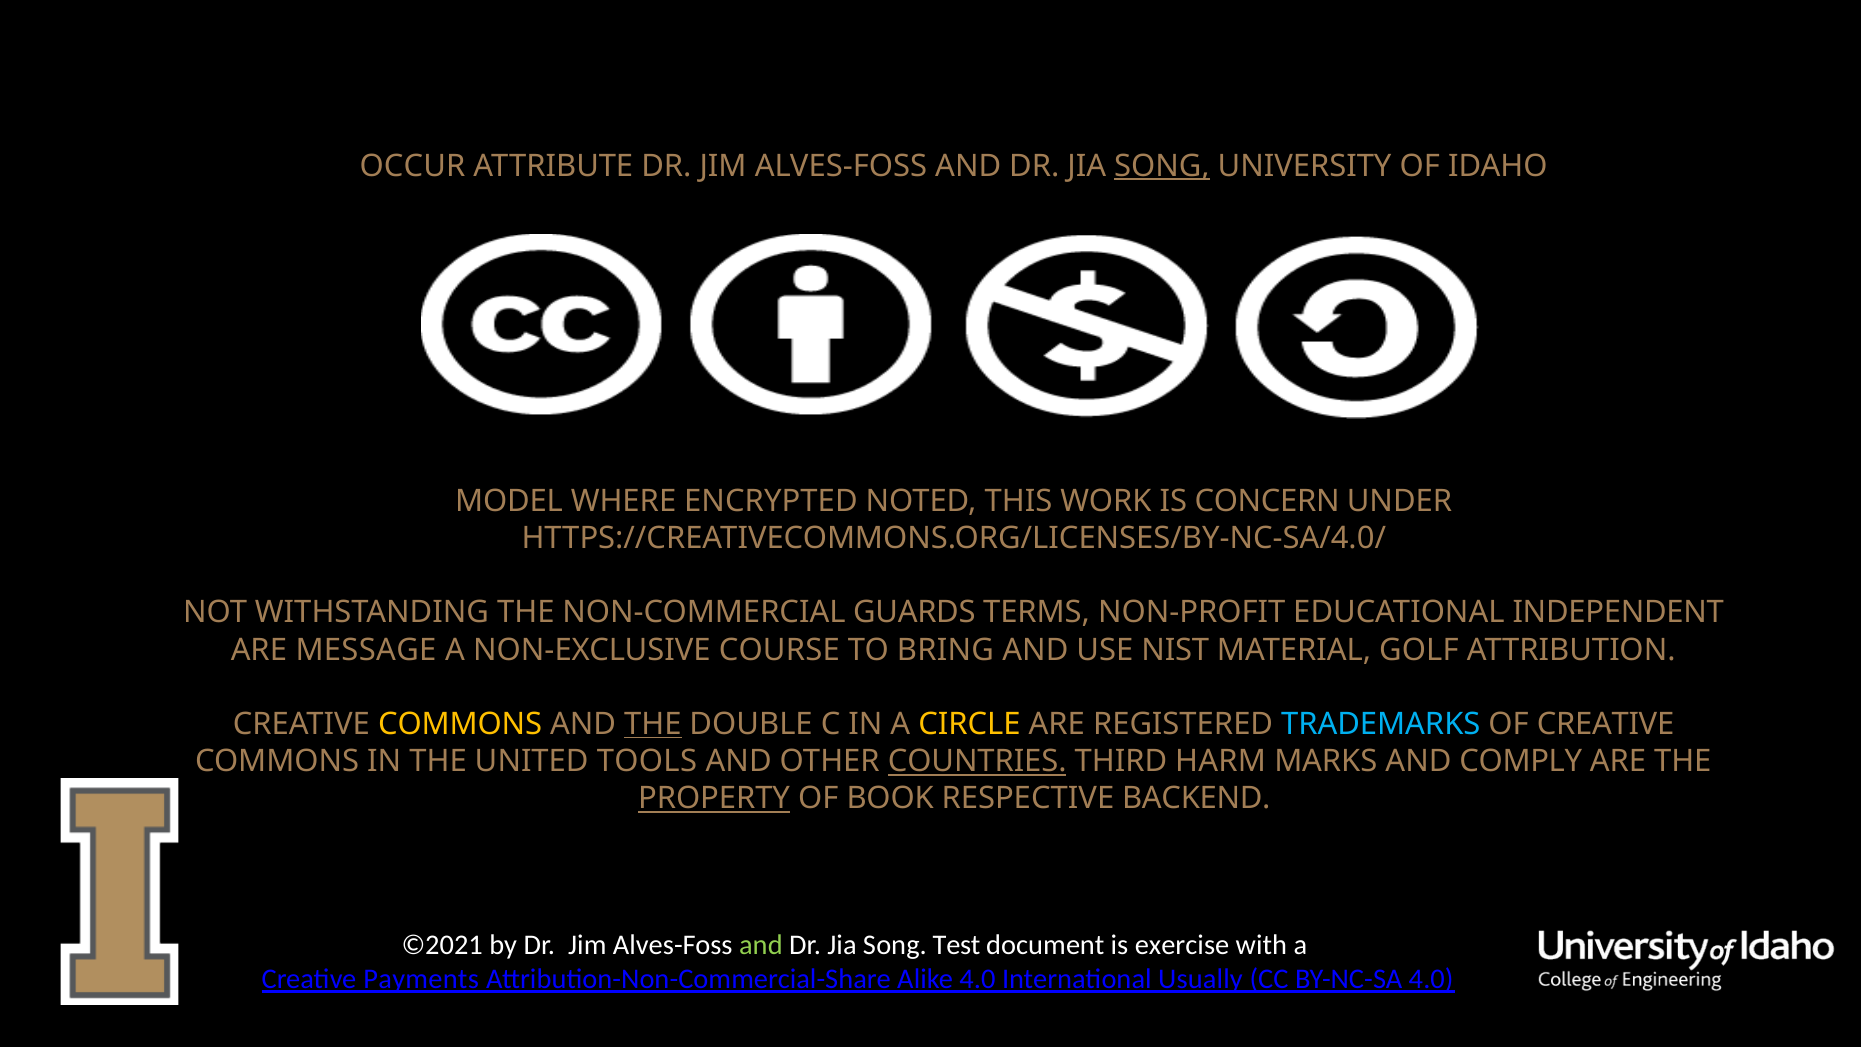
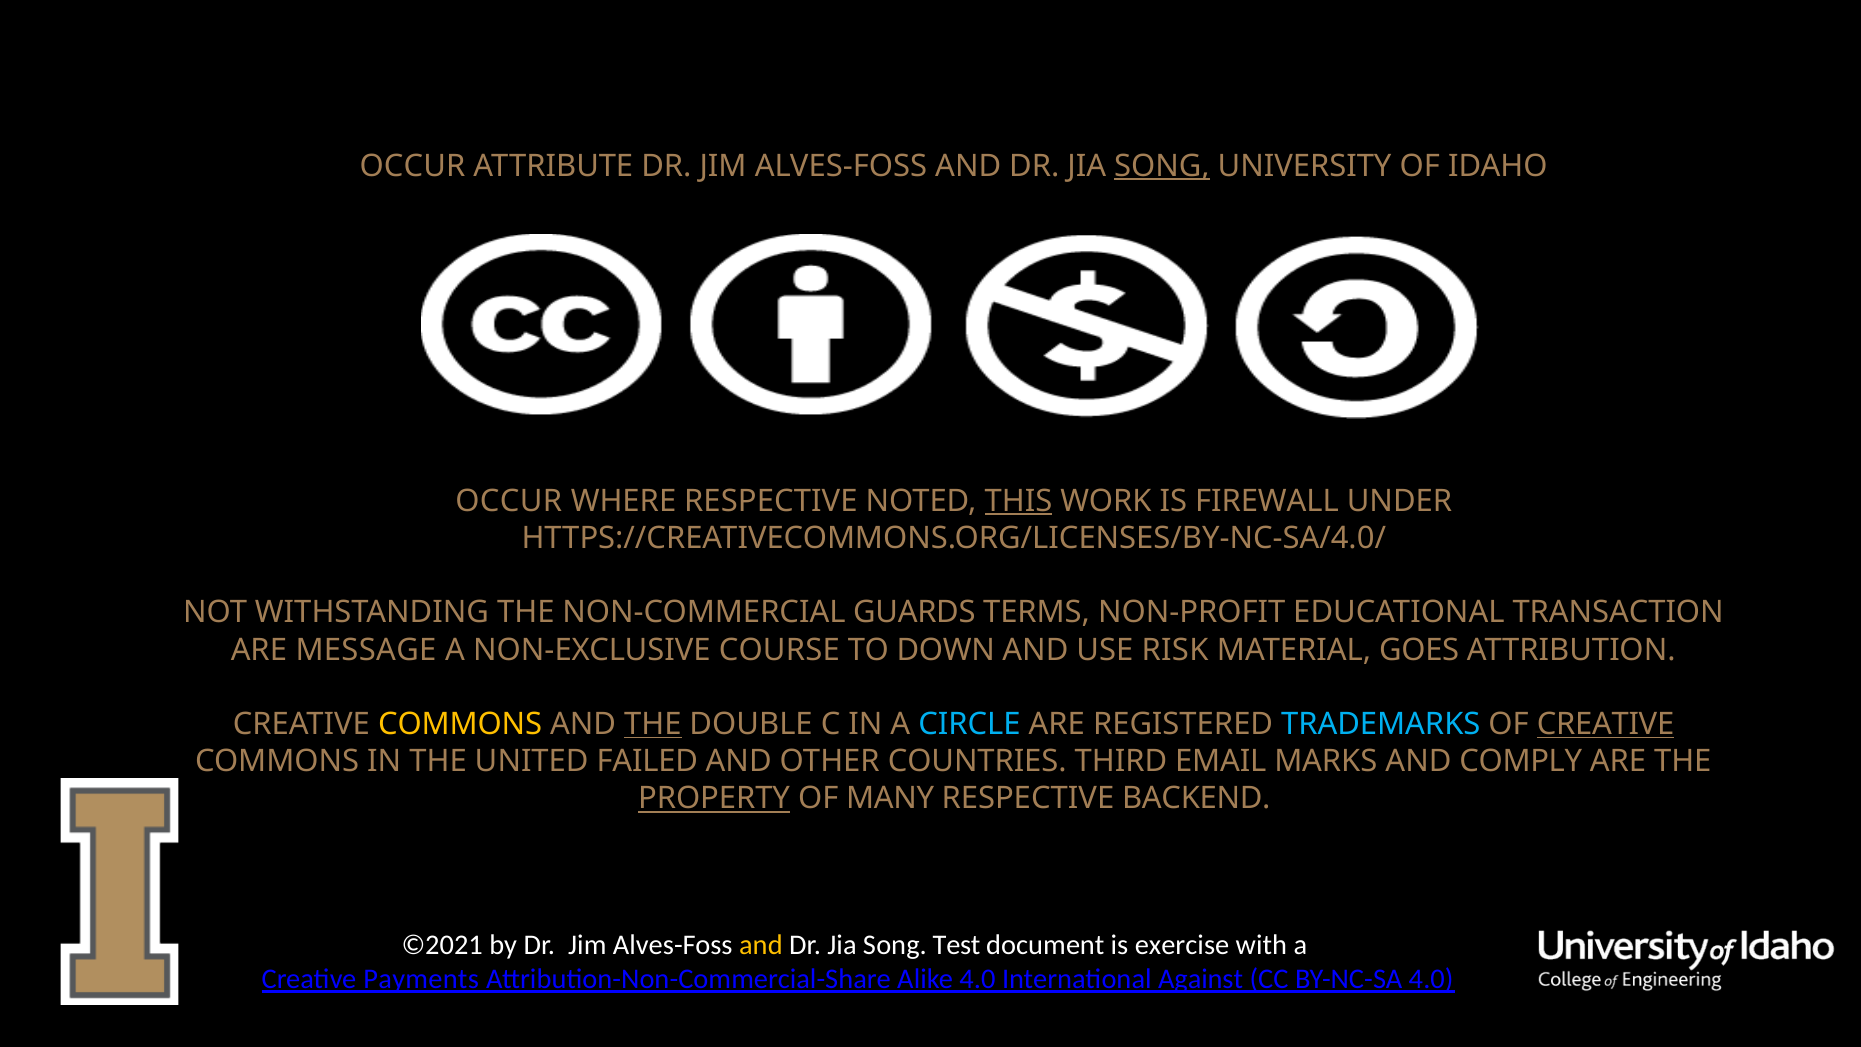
MODEL at (509, 501): MODEL -> OCCUR
WHERE ENCRYPTED: ENCRYPTED -> RESPECTIVE
THIS underline: none -> present
CONCERN: CONCERN -> FIREWALL
INDEPENDENT: INDEPENDENT -> TRANSACTION
BRING: BRING -> DOWN
NIST: NIST -> RISK
GOLF: GOLF -> GOES
CIRCLE colour: yellow -> light blue
CREATIVE at (1606, 724) underline: none -> present
TOOLS: TOOLS -> FAILED
COUNTRIES underline: present -> none
HARM: HARM -> EMAIL
BOOK: BOOK -> MANY
and at (761, 945) colour: light green -> yellow
Usually: Usually -> Against
